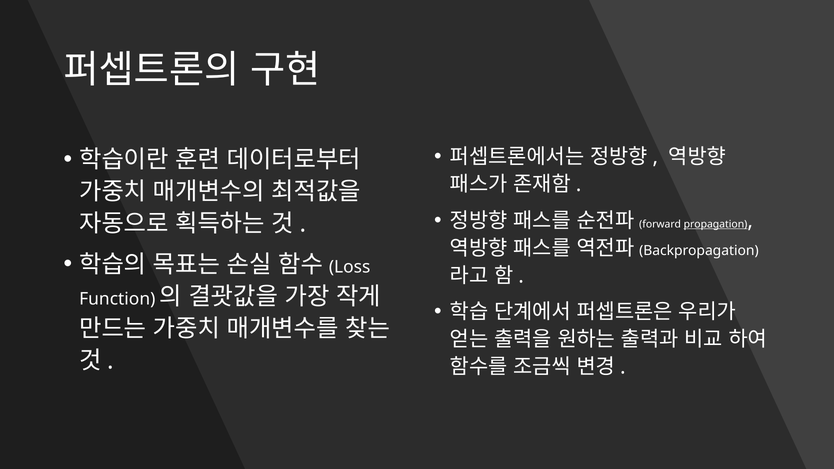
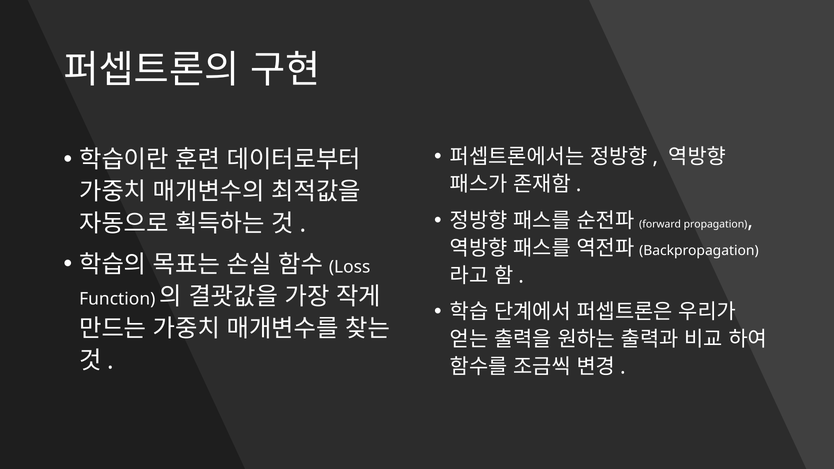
propagation underline: present -> none
